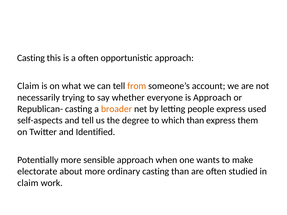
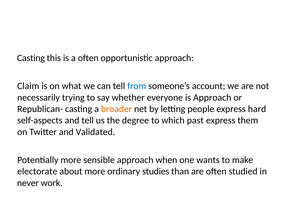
from colour: orange -> blue
used: used -> hard
which than: than -> past
Identified: Identified -> Validated
ordinary casting: casting -> studies
claim at (28, 183): claim -> never
